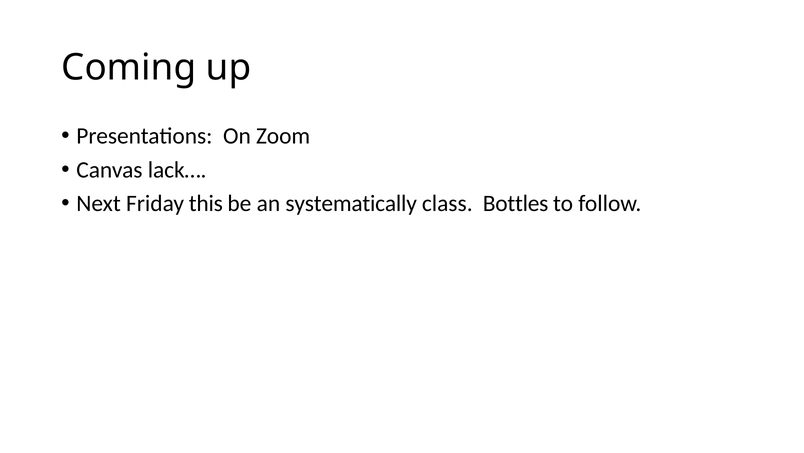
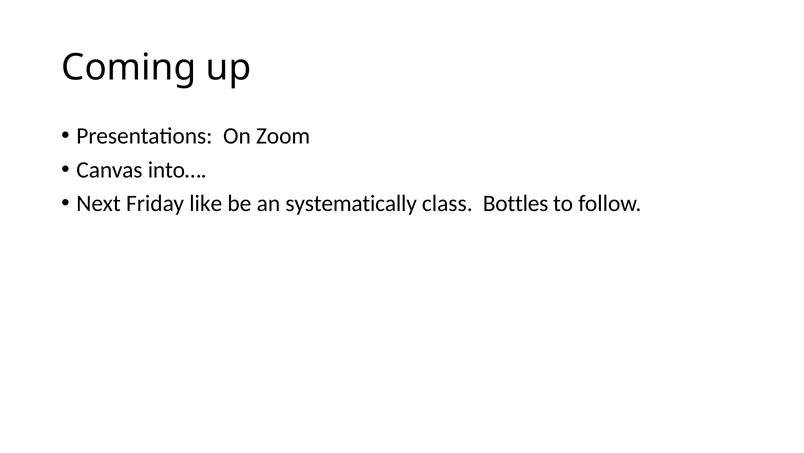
lack…: lack… -> into…
this: this -> like
